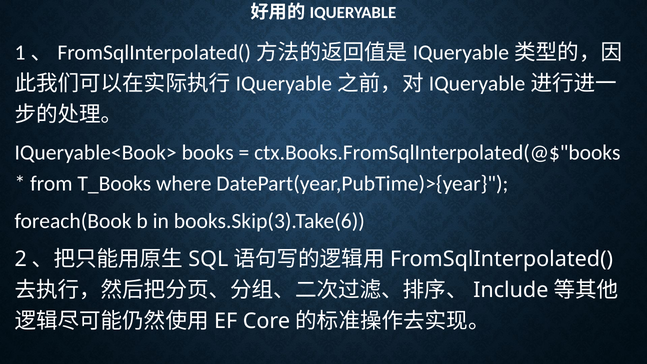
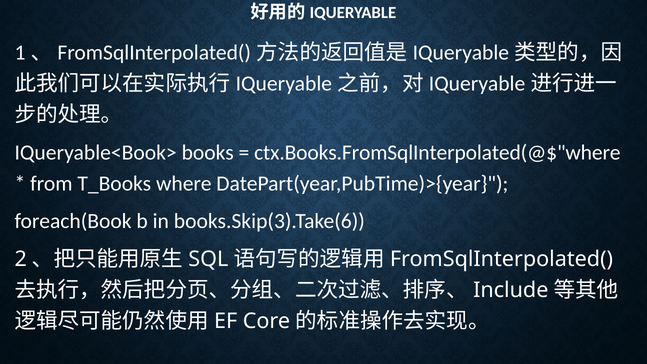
ctx.Books.FromSqlInterpolated(@$"books: ctx.Books.FromSqlInterpolated(@$"books -> ctx.Books.FromSqlInterpolated(@$"where
